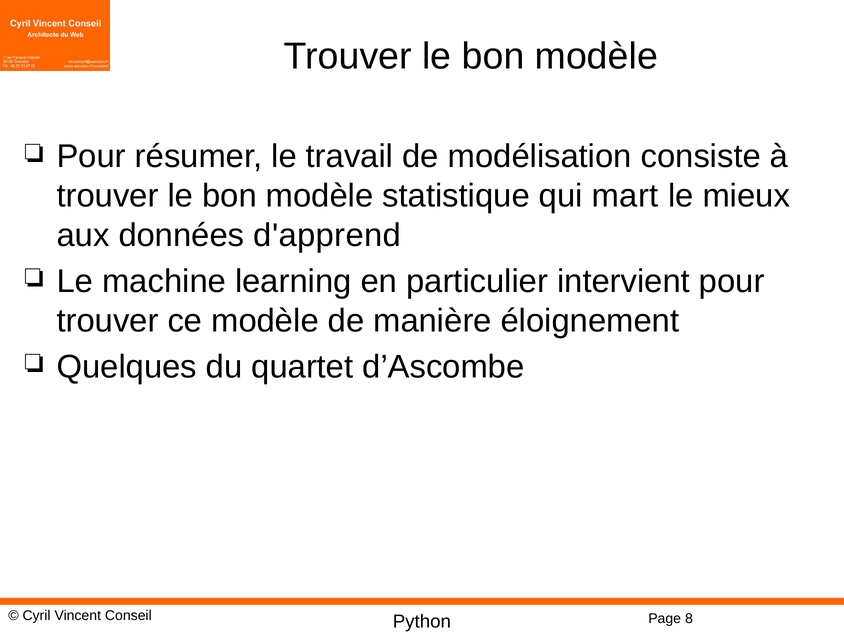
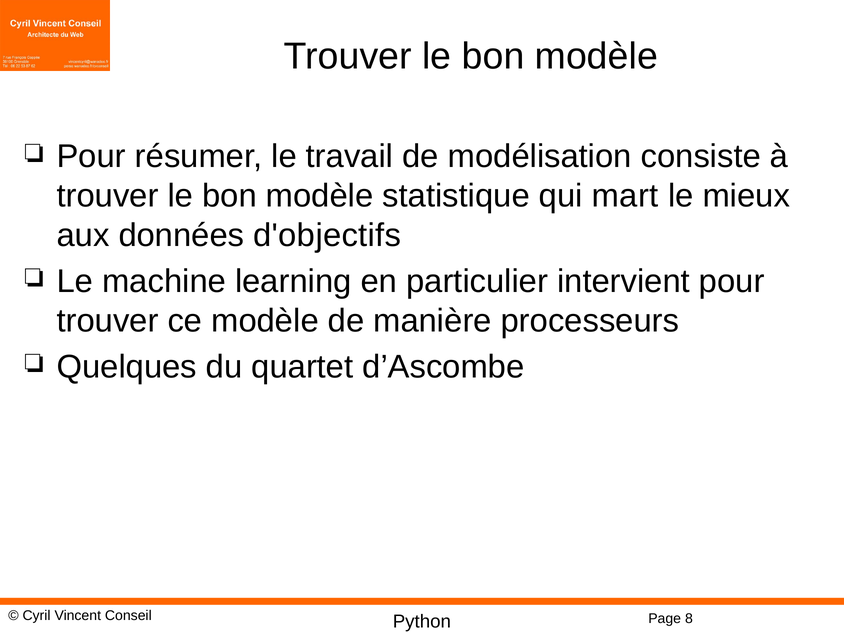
d'apprend: d'apprend -> d'objectifs
éloignement: éloignement -> processeurs
